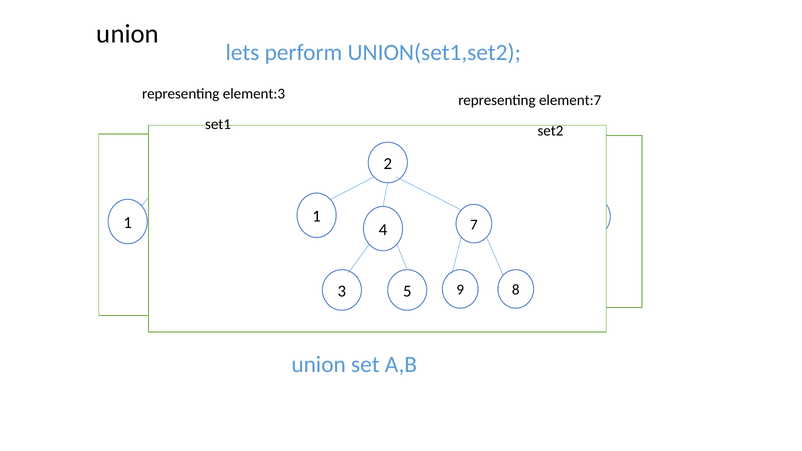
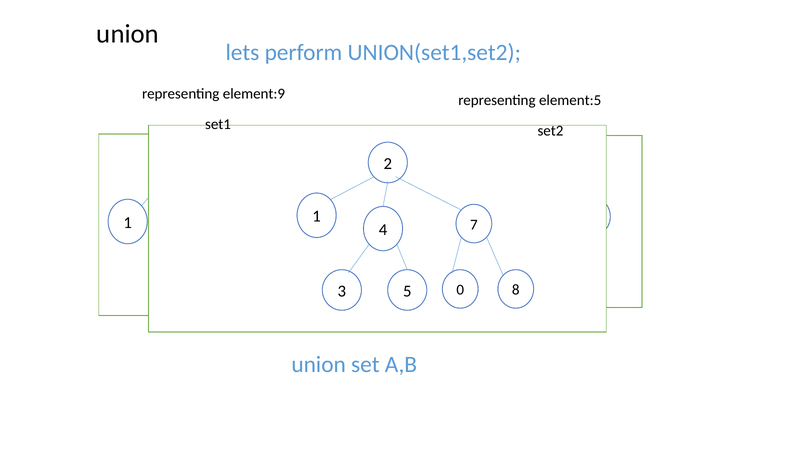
element:3: element:3 -> element:9
element:7: element:7 -> element:5
9: 9 -> 0
